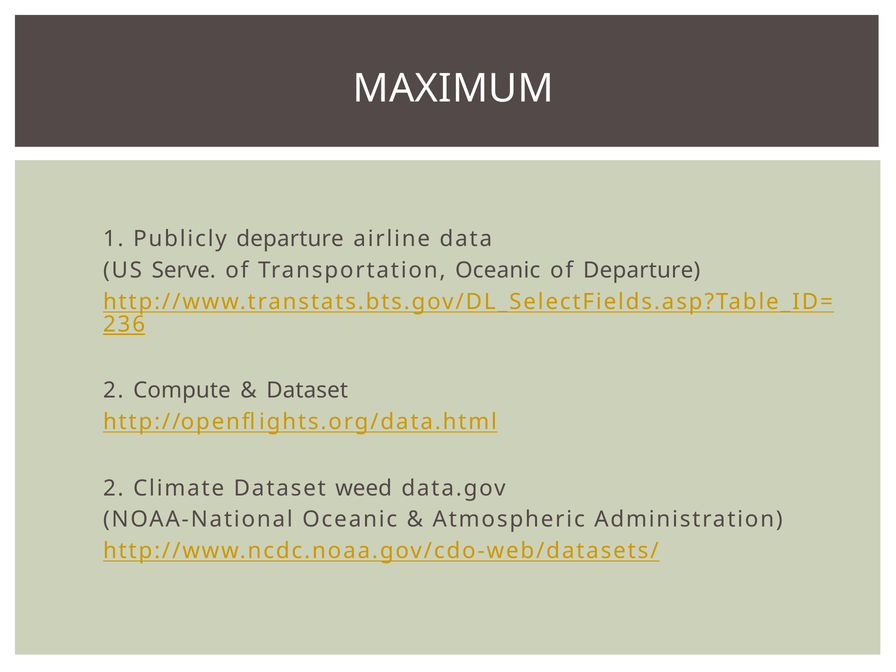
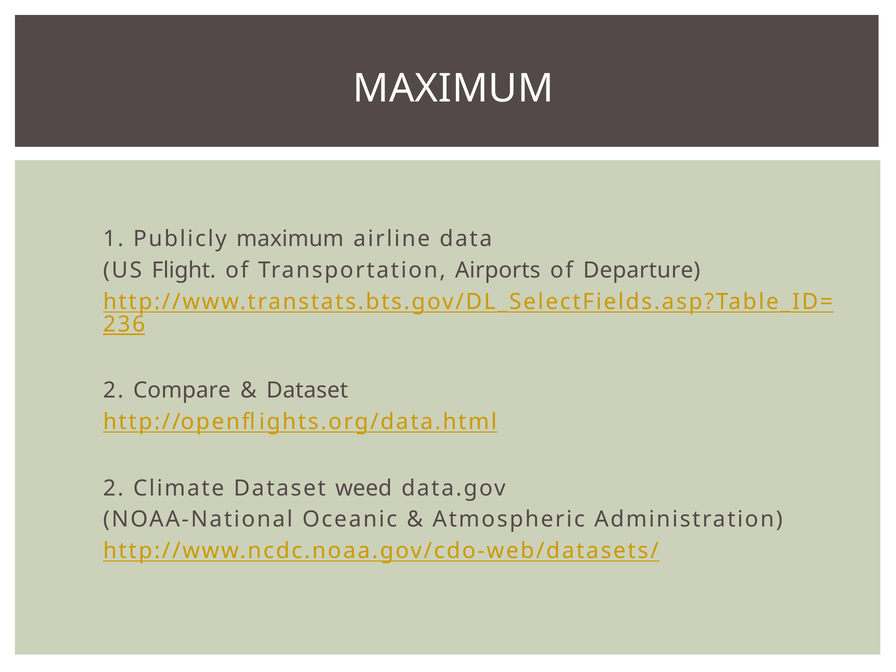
Publicly departure: departure -> maximum
Serve: Serve -> Flight
Transportation Oceanic: Oceanic -> Airports
Compute: Compute -> Compare
